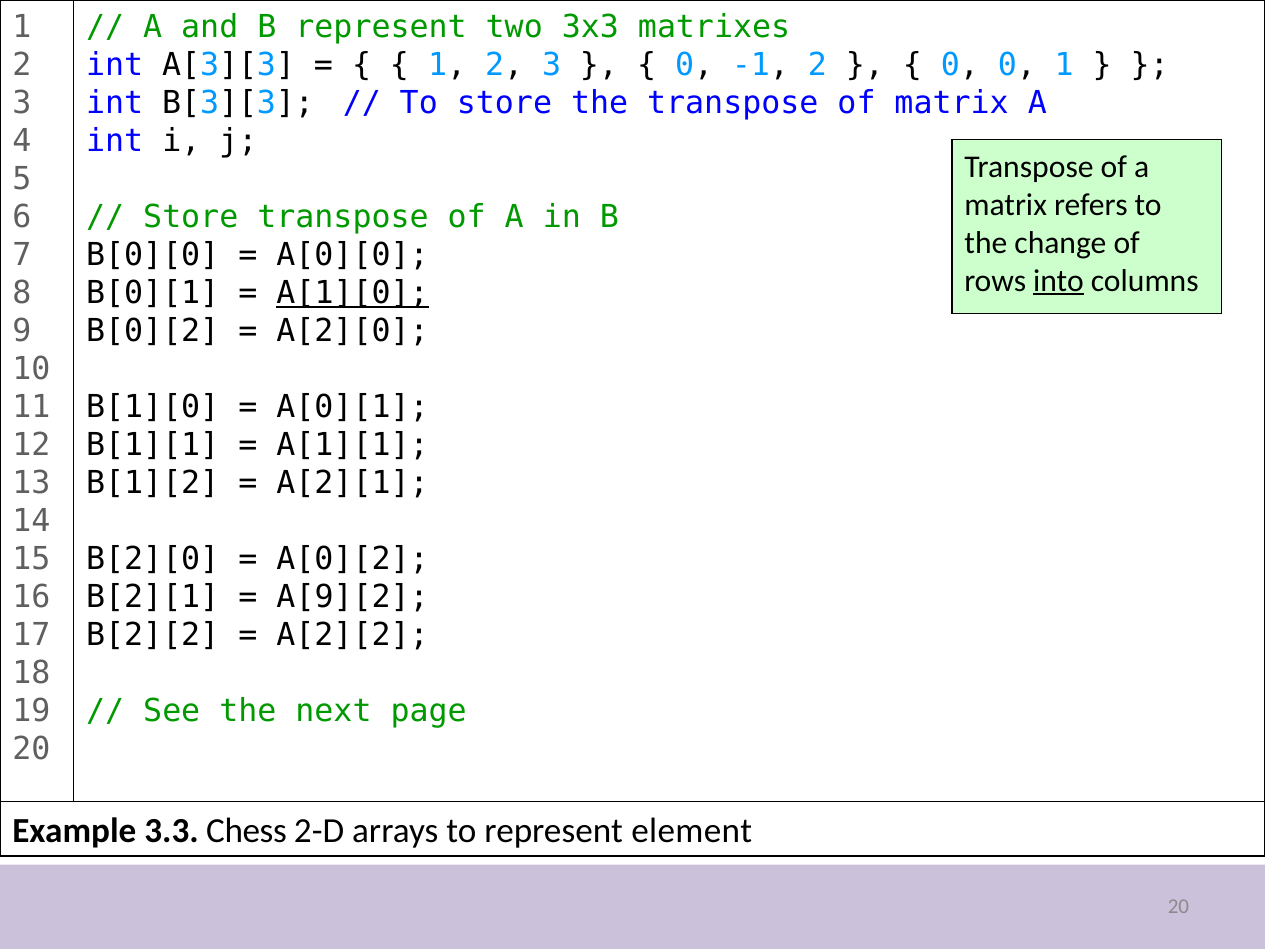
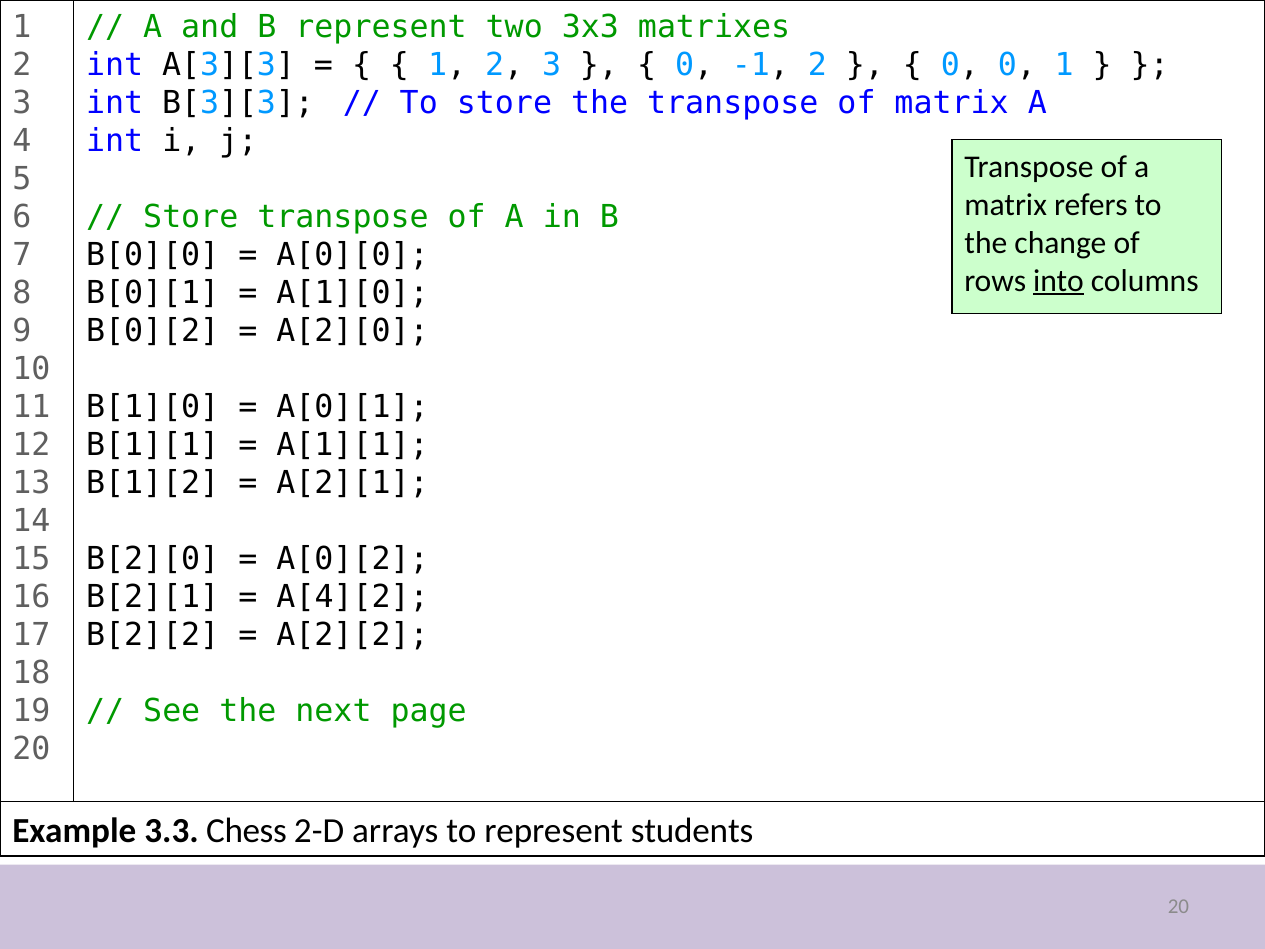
A[1][0 underline: present -> none
A[9][2: A[9][2 -> A[4][2
element: element -> students
